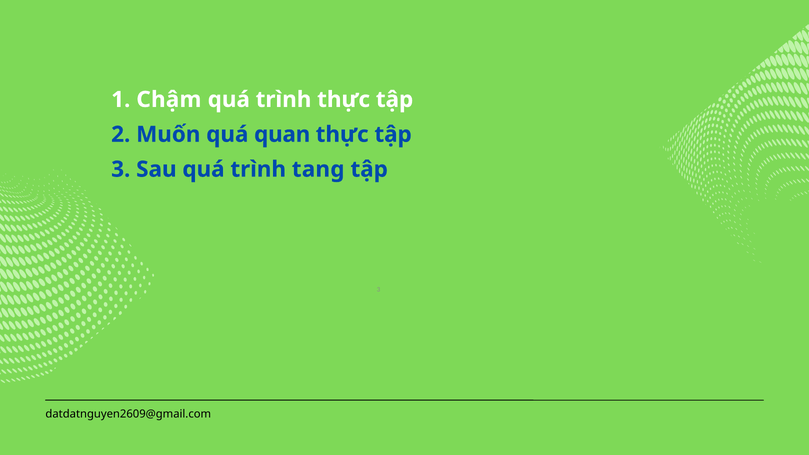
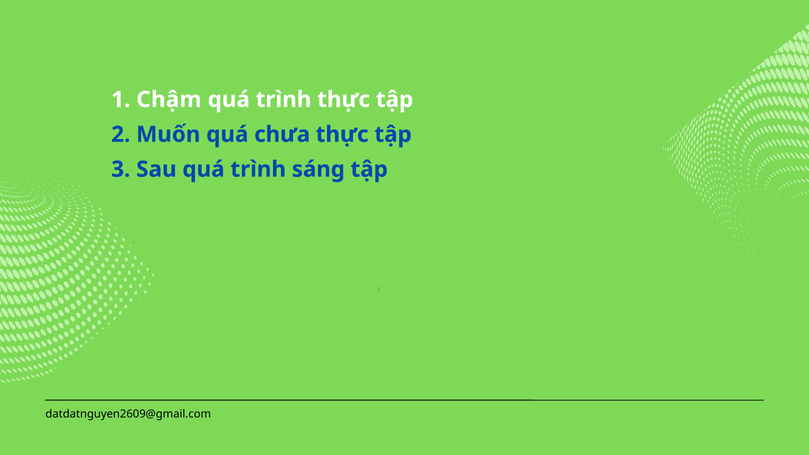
quan: quan -> chưa
tang: tang -> sáng
